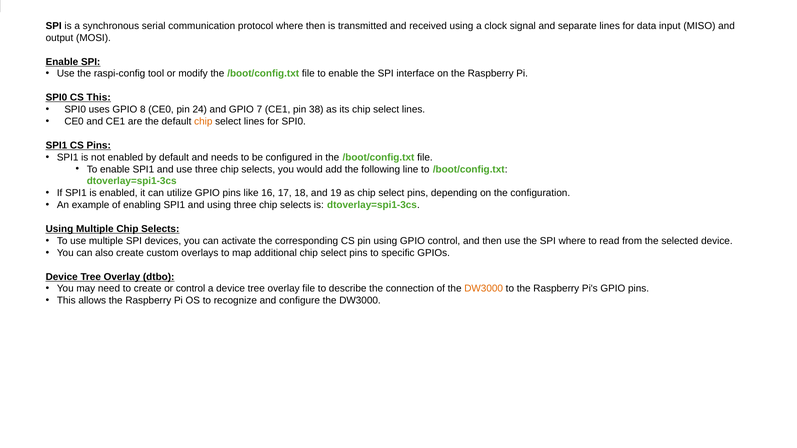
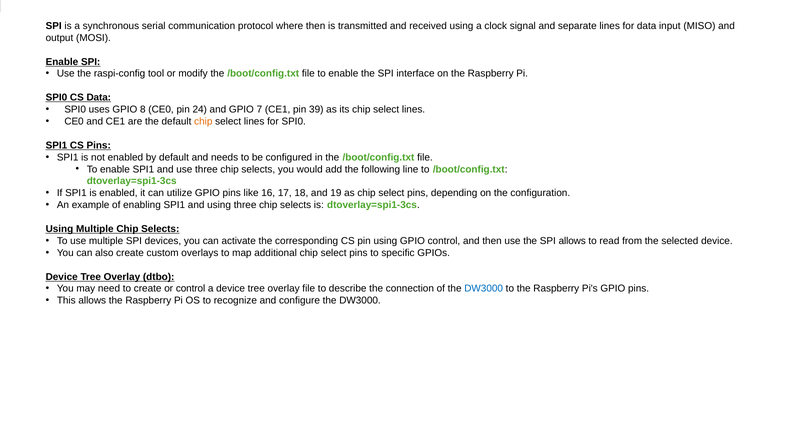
CS This: This -> Data
38: 38 -> 39
SPI where: where -> allows
DW3000 at (484, 289) colour: orange -> blue
